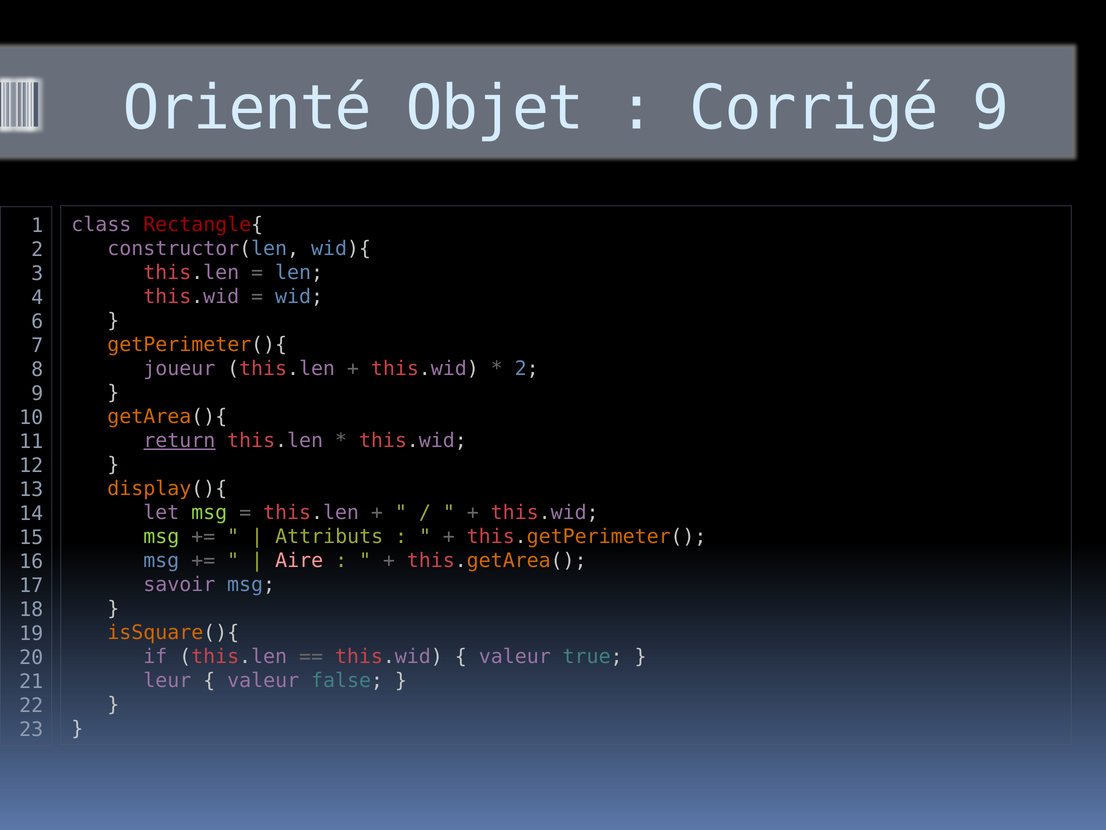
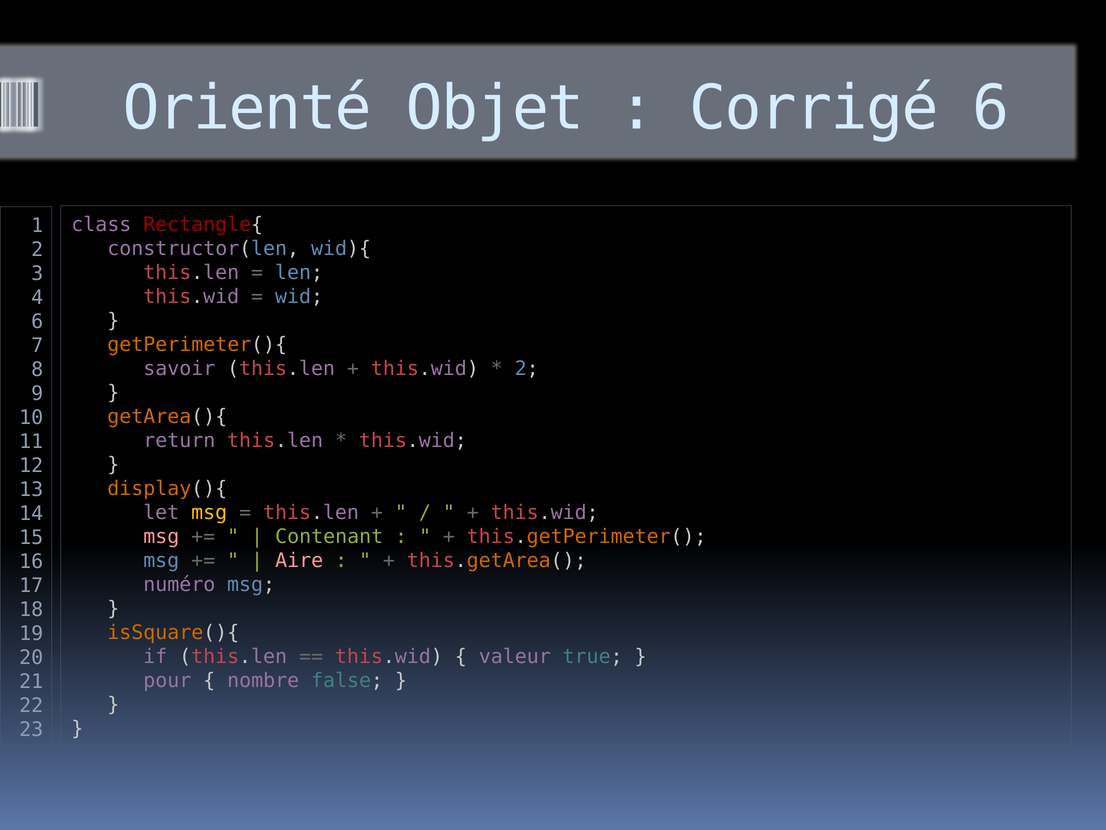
Corrigé 9: 9 -> 6
joueur: joueur -> savoir
return underline: present -> none
msg at (209, 512) colour: light green -> yellow
msg at (161, 536) colour: light green -> pink
Attributs: Attributs -> Contenant
savoir: savoir -> numéro
leur: leur -> pour
valeur at (263, 680): valeur -> nombre
